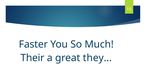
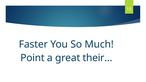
Their: Their -> Point
they…: they… -> their…
